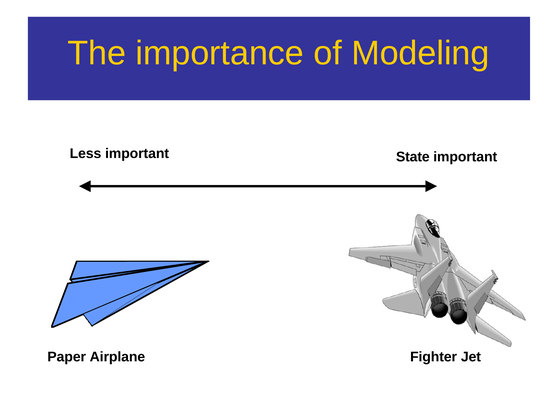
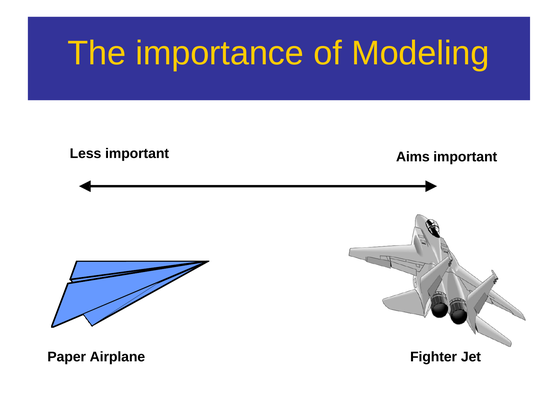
State: State -> Aims
